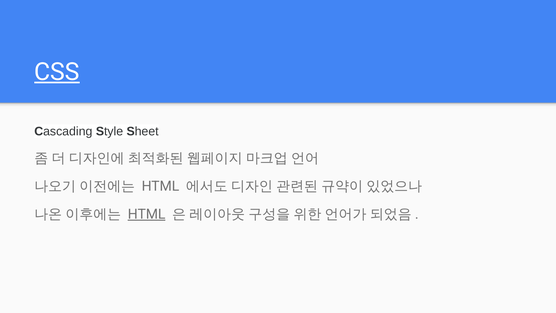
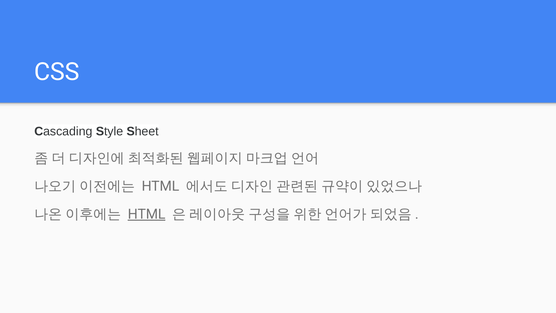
CSS underline: present -> none
